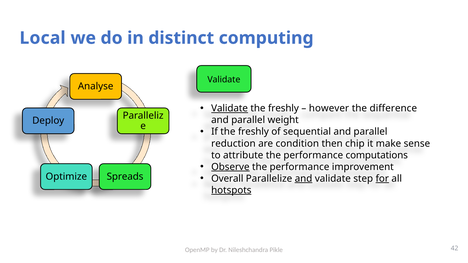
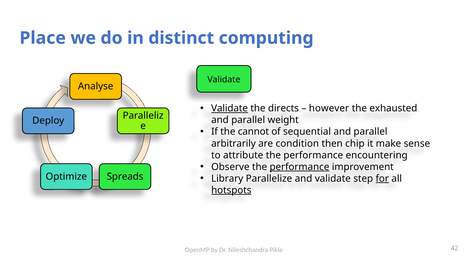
Local: Local -> Place
freshly at (283, 108): freshly -> directs
difference: difference -> exhausted
If the freshly: freshly -> cannot
reduction: reduction -> arbitrarily
computations: computations -> encountering
Observe underline: present -> none
performance at (299, 167) underline: none -> present
Overall: Overall -> Library
and at (304, 179) underline: present -> none
